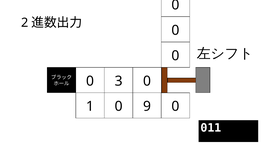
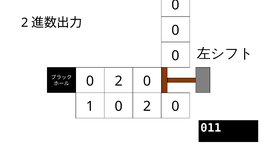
3 at (119, 81): 3 -> 2
0 9: 9 -> 2
